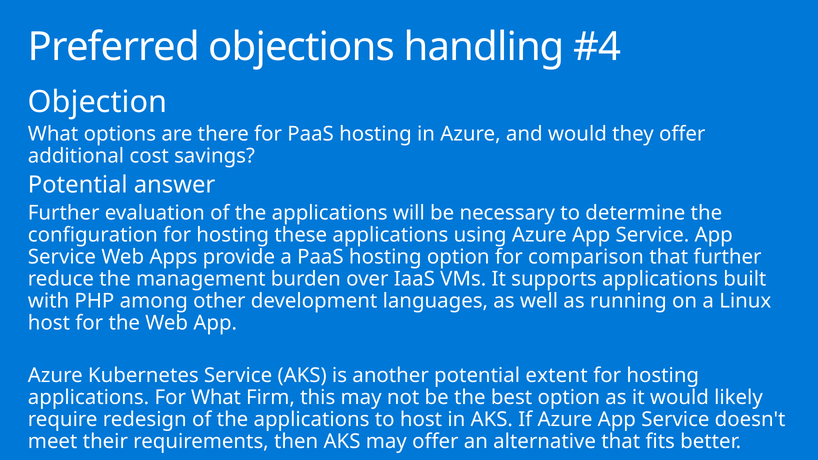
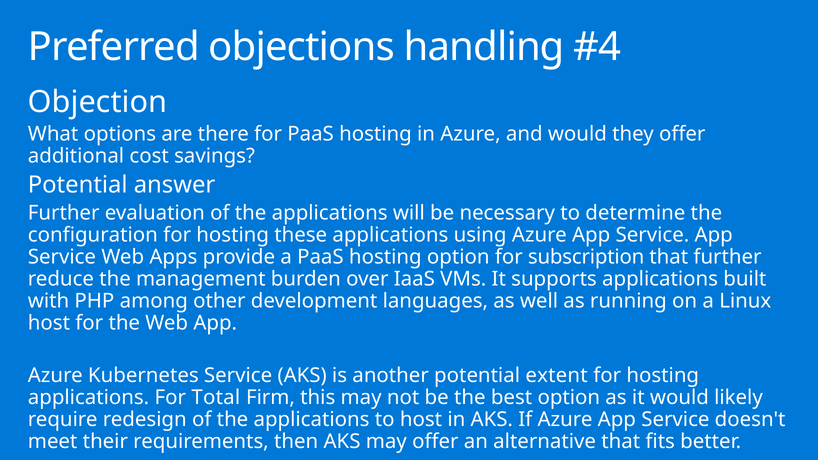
comparison: comparison -> subscription
For What: What -> Total
